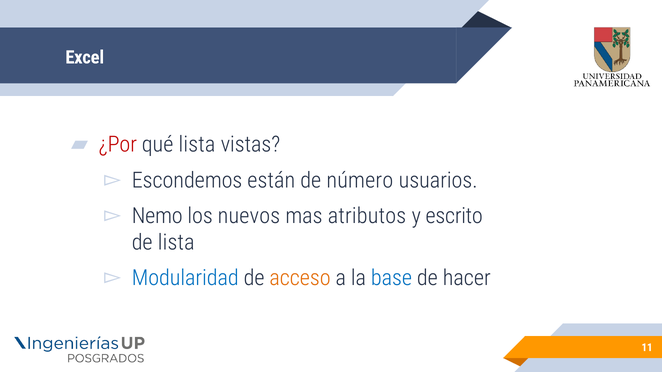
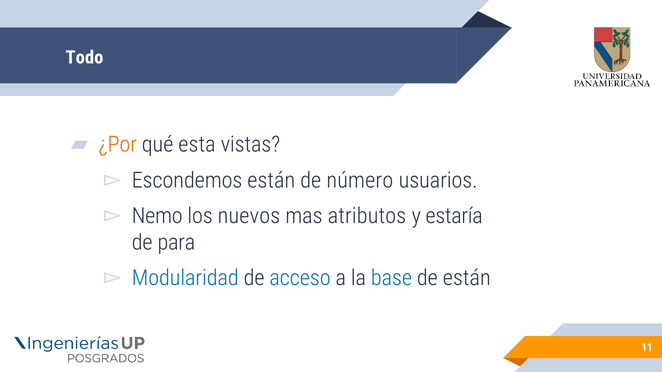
Excel: Excel -> Todo
¿Por colour: red -> orange
qué lista: lista -> esta
escrito: escrito -> estaría
de lista: lista -> para
acceso colour: orange -> blue
de hacer: hacer -> están
